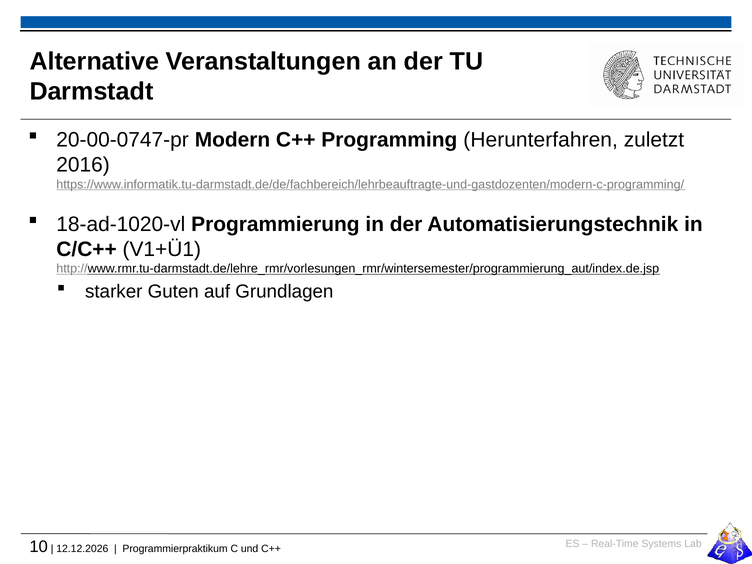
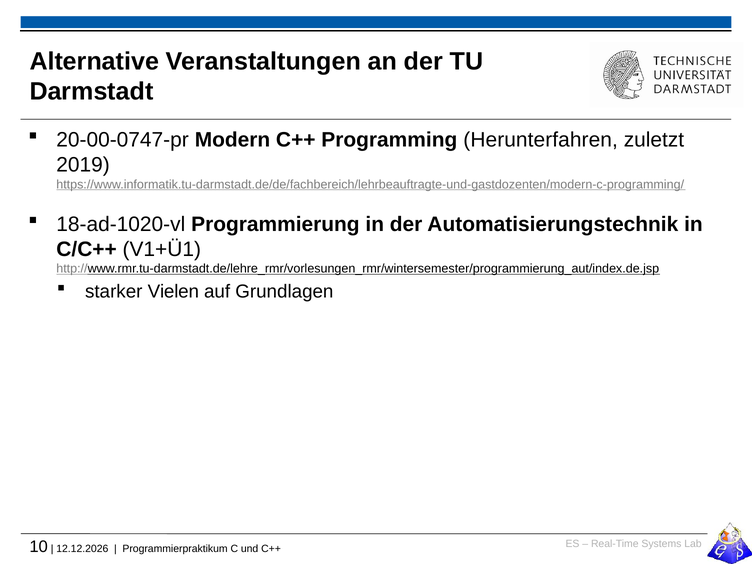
2016: 2016 -> 2019
Guten: Guten -> Vielen
